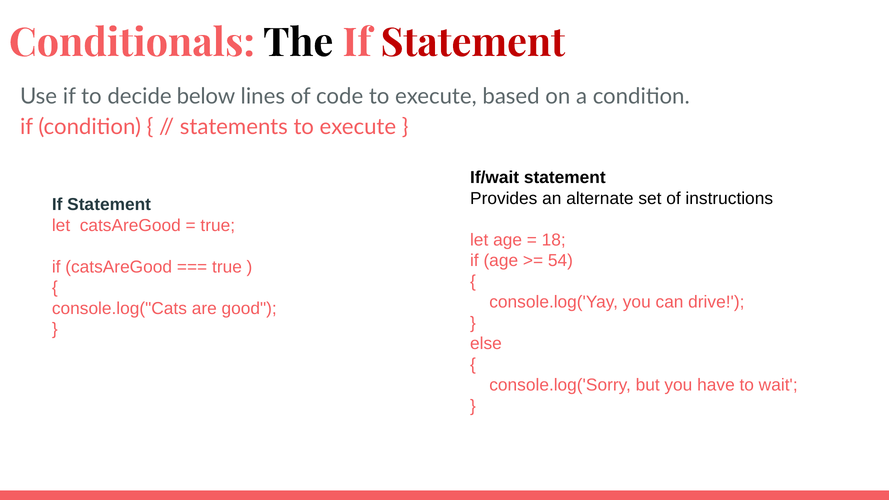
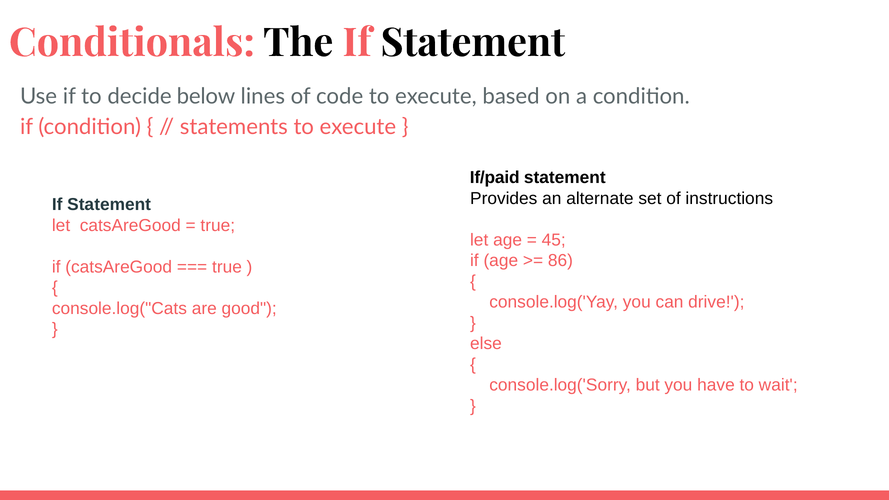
Statement at (473, 43) colour: red -> black
If/wait: If/wait -> If/paid
18: 18 -> 45
54: 54 -> 86
